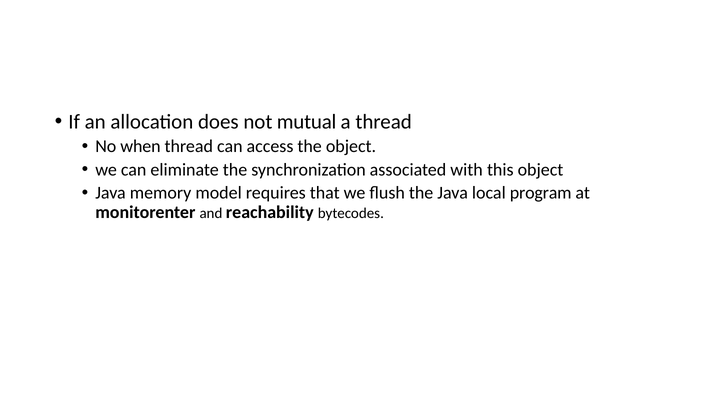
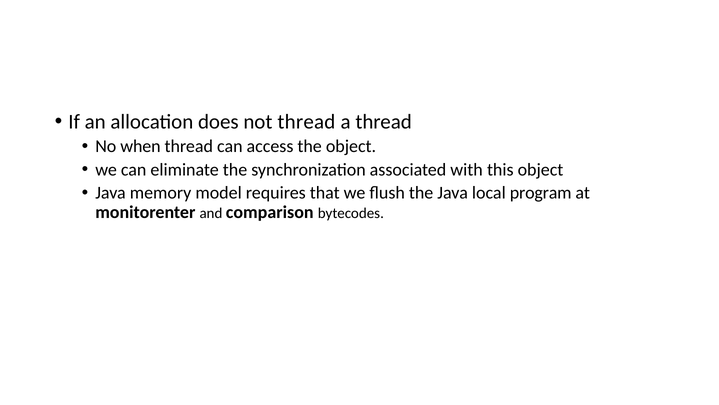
not mutual: mutual -> thread
reachability: reachability -> comparison
